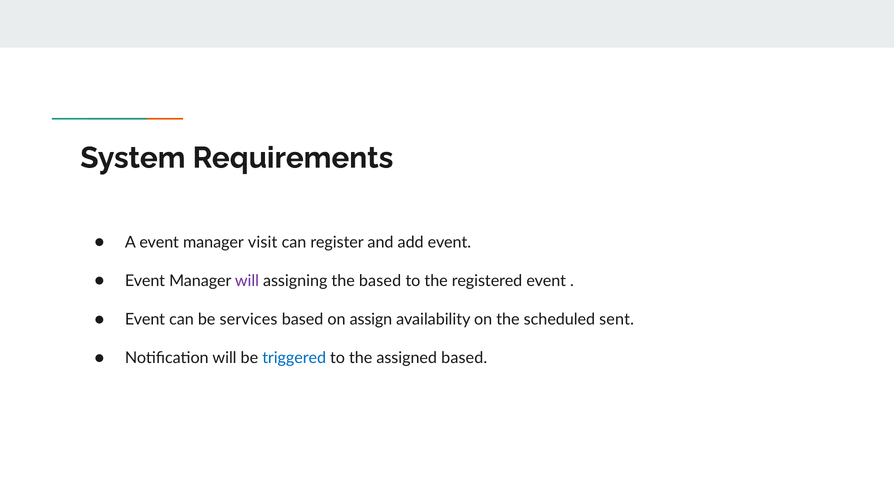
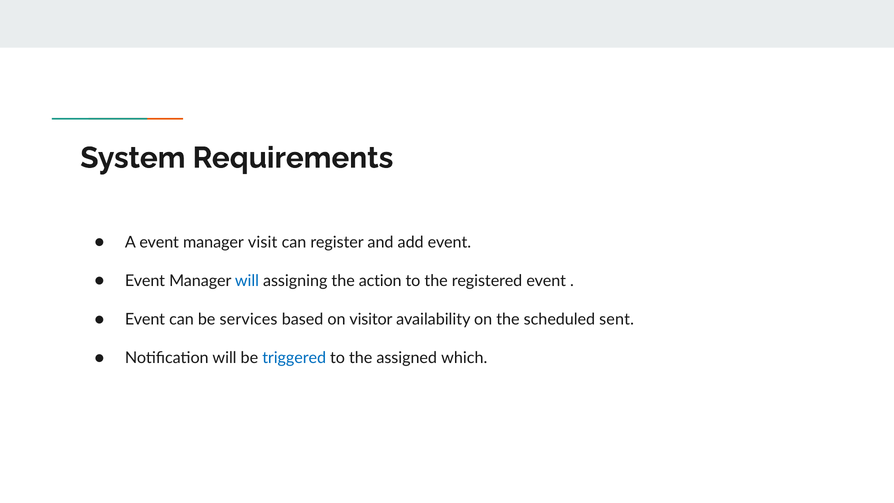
will at (247, 281) colour: purple -> blue
the based: based -> action
assign: assign -> visitor
assigned based: based -> which
